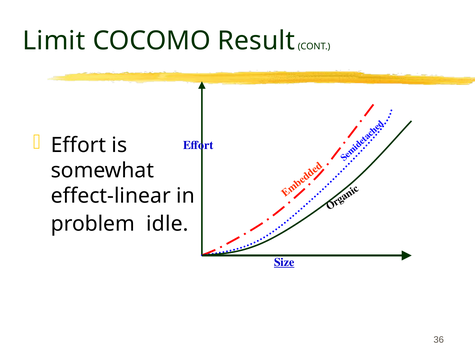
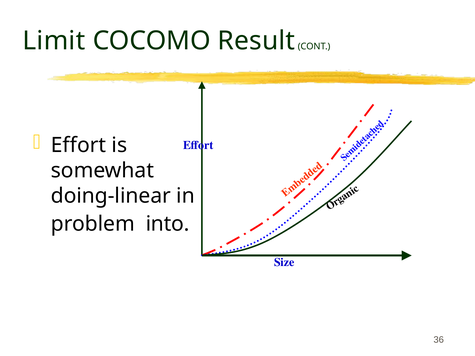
effect-linear: effect-linear -> doing-linear
idle: idle -> into
Size underline: present -> none
